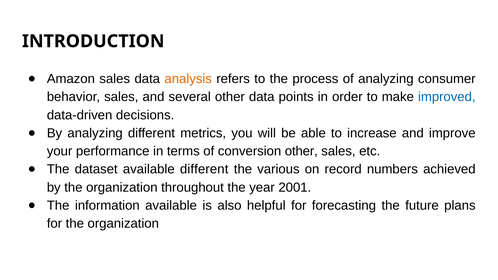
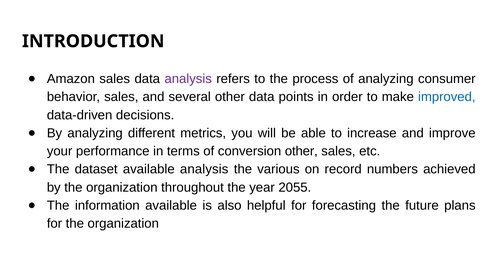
analysis at (188, 79) colour: orange -> purple
available different: different -> analysis
2001: 2001 -> 2055
